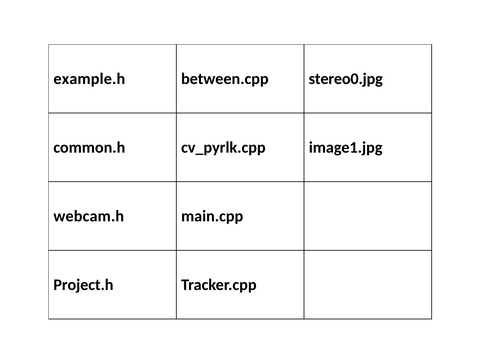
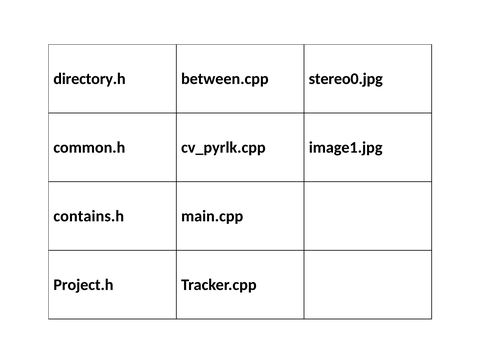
example.h: example.h -> directory.h
webcam.h: webcam.h -> contains.h
